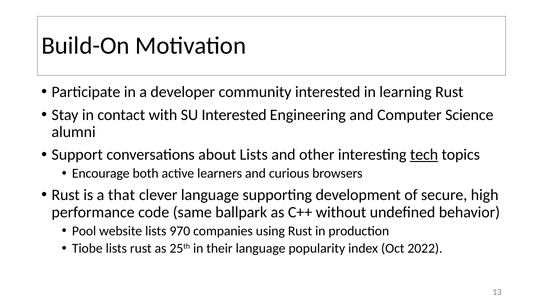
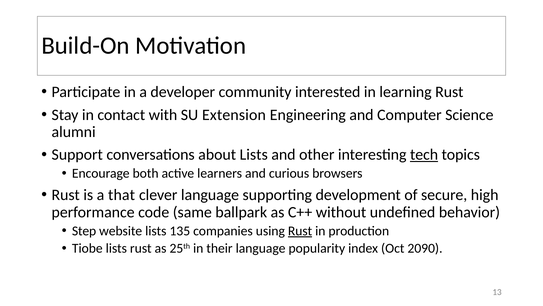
SU Interested: Interested -> Extension
Pool: Pool -> Step
970: 970 -> 135
Rust at (300, 231) underline: none -> present
2022: 2022 -> 2090
